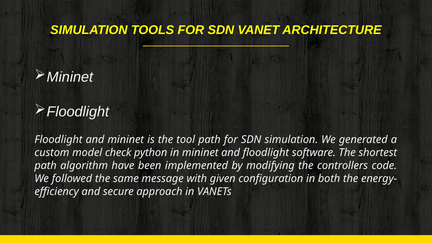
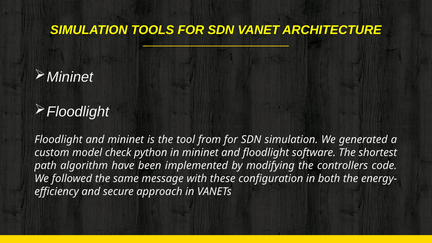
tool path: path -> from
given: given -> these
